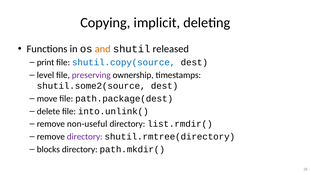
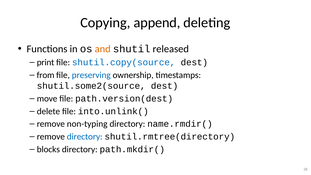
implicit: implicit -> append
level: level -> from
preserving colour: purple -> blue
path.package(dest: path.package(dest -> path.version(dest
non-useful: non-useful -> non-typing
list.rmdir(: list.rmdir( -> name.rmdir(
directory at (85, 137) colour: purple -> blue
